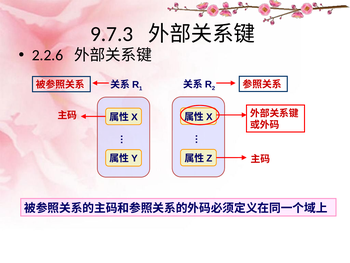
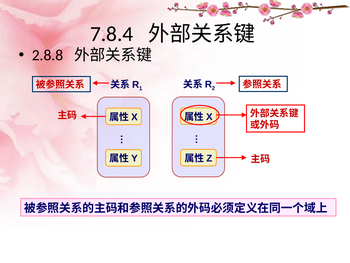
9.7.3: 9.7.3 -> 7.8.4
2.2.6: 2.2.6 -> 2.8.8
